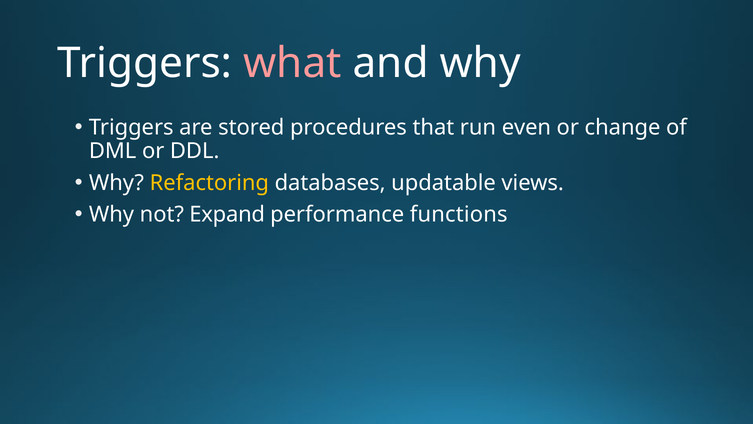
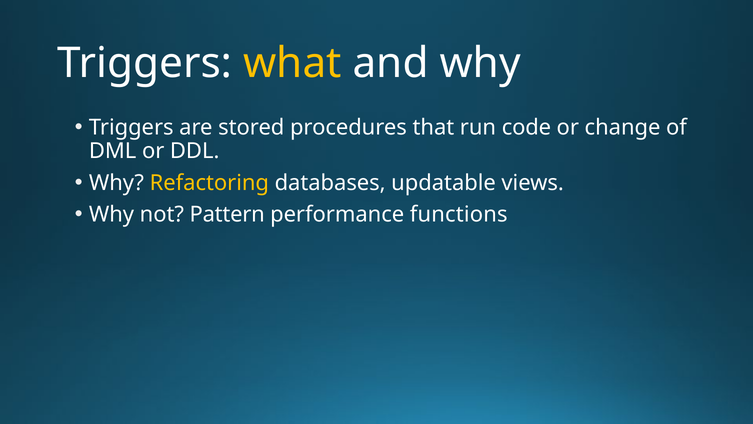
what colour: pink -> yellow
even: even -> code
Expand: Expand -> Pattern
